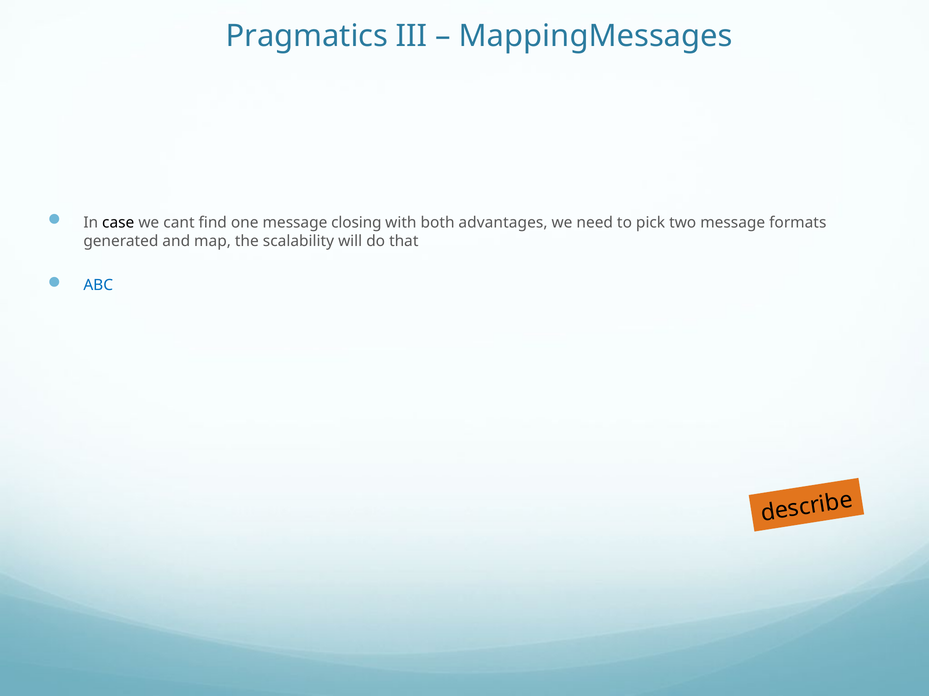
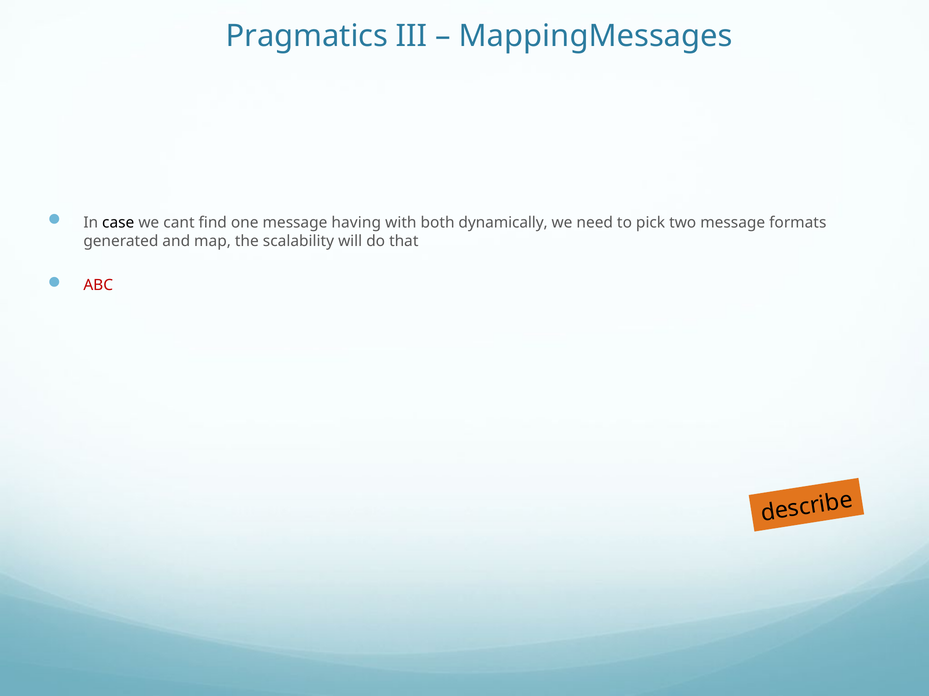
closing: closing -> having
advantages: advantages -> dynamically
ABC colour: blue -> red
